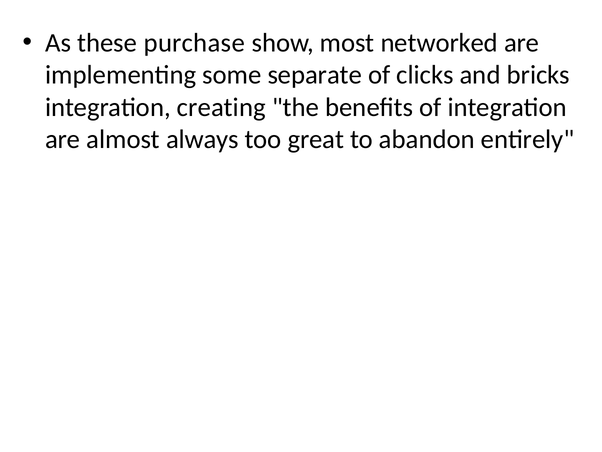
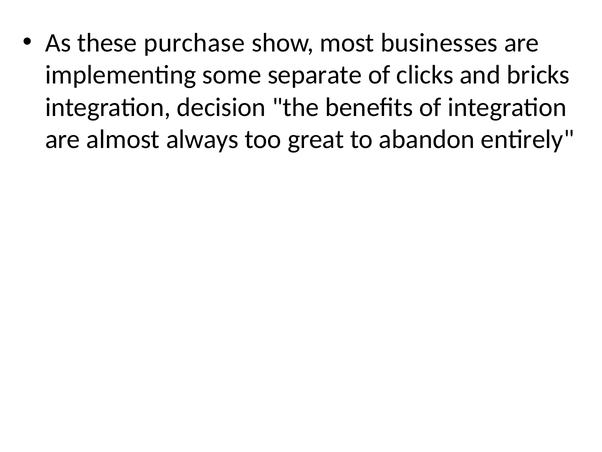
networked: networked -> businesses
creating: creating -> decision
